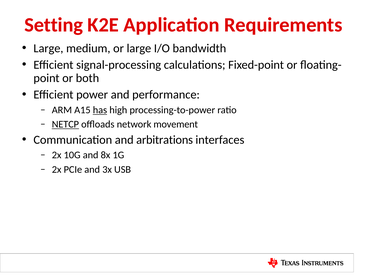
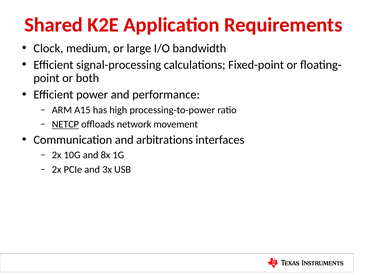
Setting: Setting -> Shared
Large at (48, 48): Large -> Clock
has underline: present -> none
